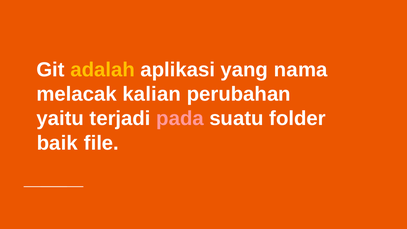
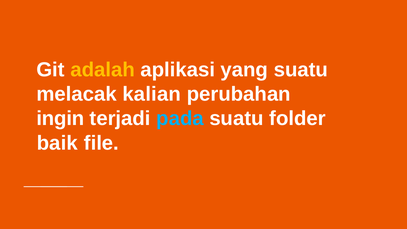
yang nama: nama -> suatu
yaitu: yaitu -> ingin
pada colour: pink -> light blue
